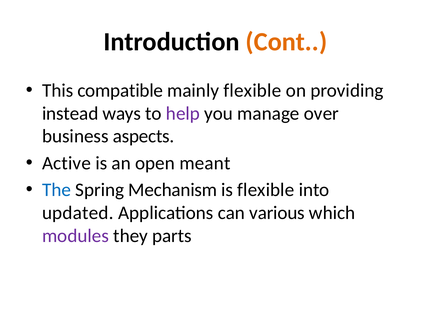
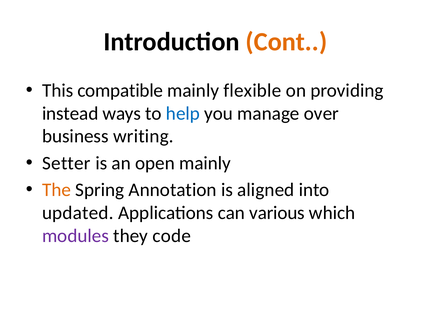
help colour: purple -> blue
aspects: aspects -> writing
Active: Active -> Setter
open meant: meant -> mainly
The colour: blue -> orange
Mechanism: Mechanism -> Annotation
is flexible: flexible -> aligned
parts: parts -> code
